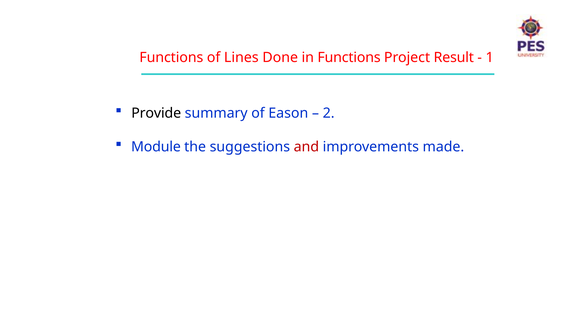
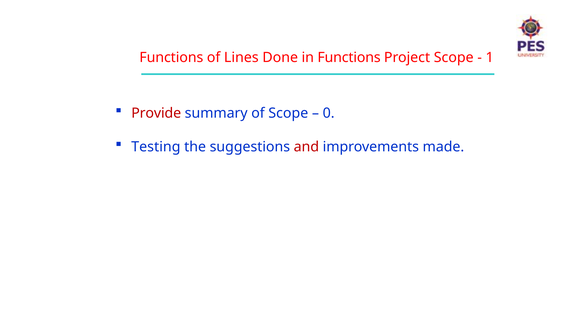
Project Result: Result -> Scope
Provide colour: black -> red
of Eason: Eason -> Scope
2: 2 -> 0
Module: Module -> Testing
